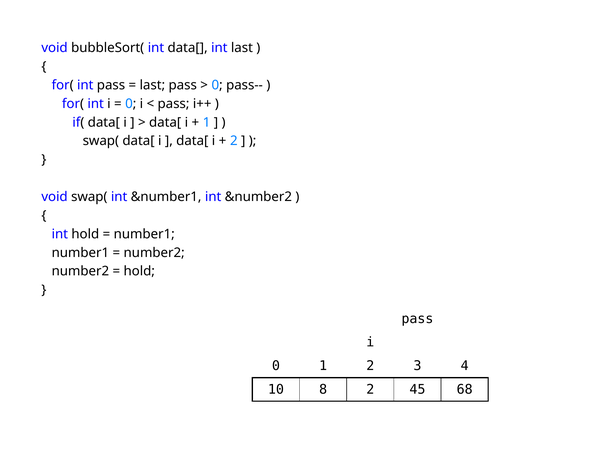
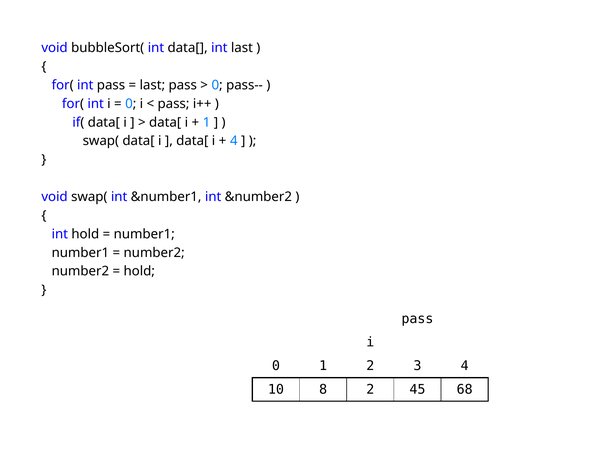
2 at (234, 141): 2 -> 4
